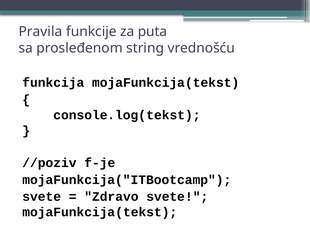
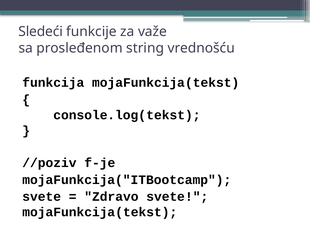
Pravila: Pravila -> Sledeći
puta: puta -> važe
